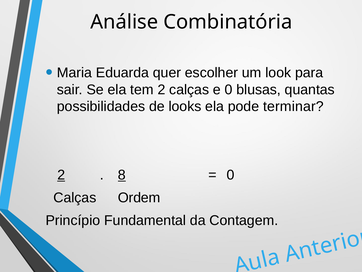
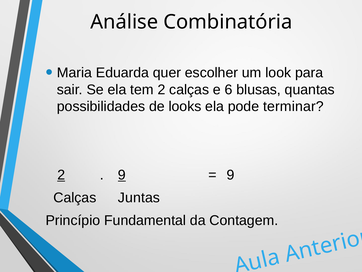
e 0: 0 -> 6
8 at (122, 175): 8 -> 9
0 at (231, 175): 0 -> 9
Ordem: Ordem -> Juntas
